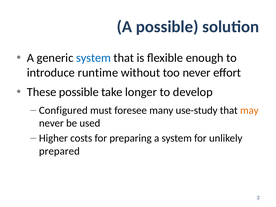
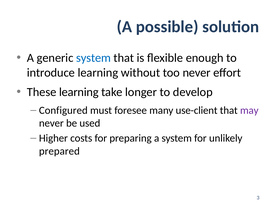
introduce runtime: runtime -> learning
These possible: possible -> learning
use-study: use-study -> use-client
may colour: orange -> purple
